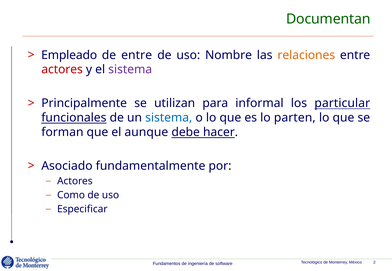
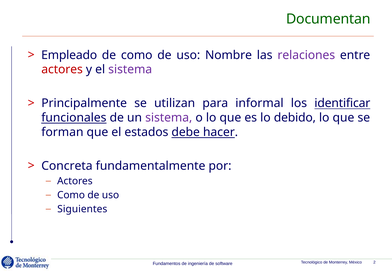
de entre: entre -> como
relaciones colour: orange -> purple
particular: particular -> identificar
sistema at (169, 118) colour: blue -> purple
parten: parten -> debido
aunque: aunque -> estados
Asociado: Asociado -> Concreta
Especificar: Especificar -> Siguientes
